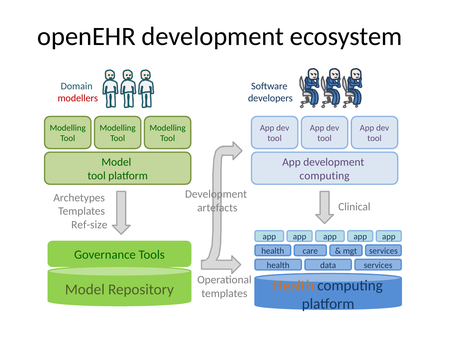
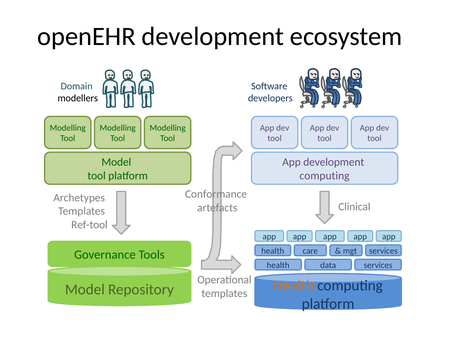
modellers colour: red -> black
Development at (216, 194): Development -> Conformance
Ref-size: Ref-size -> Ref-tool
